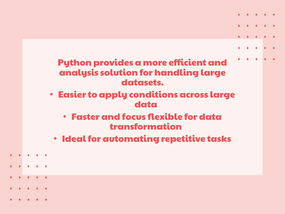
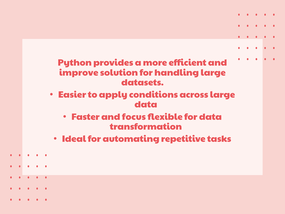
analysis: analysis -> improve
